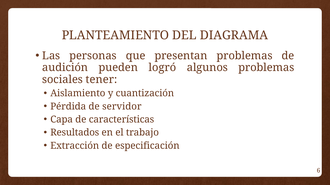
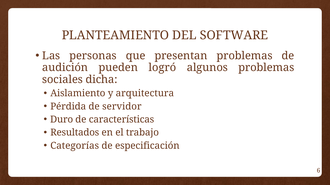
DIAGRAMA: DIAGRAMA -> SOFTWARE
tener: tener -> dicha
cuantización: cuantización -> arquitectura
Capa: Capa -> Duro
Extracción: Extracción -> Categorías
